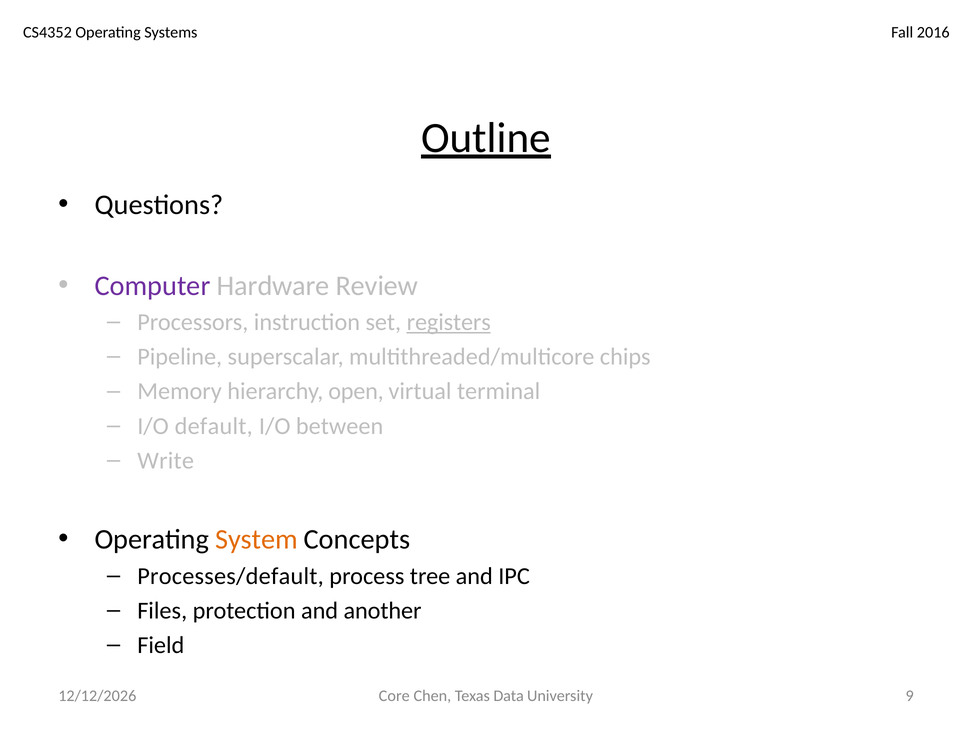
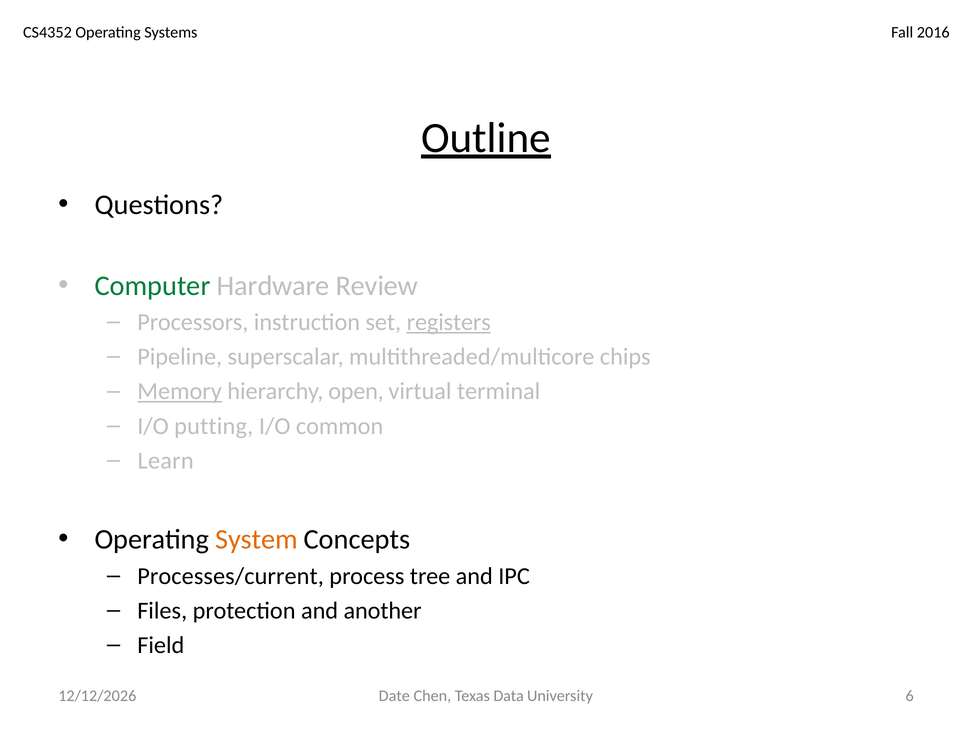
Computer colour: purple -> green
Memory underline: none -> present
default: default -> putting
between: between -> common
Write: Write -> Learn
Processes/default: Processes/default -> Processes/current
Core: Core -> Date
9: 9 -> 6
